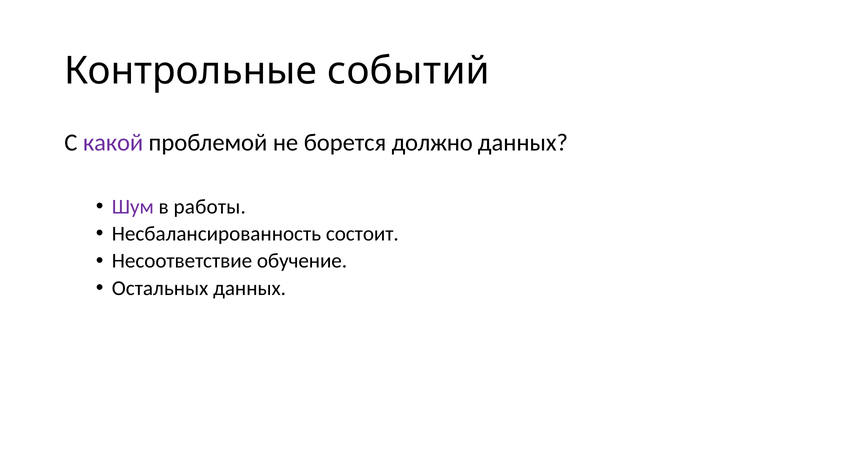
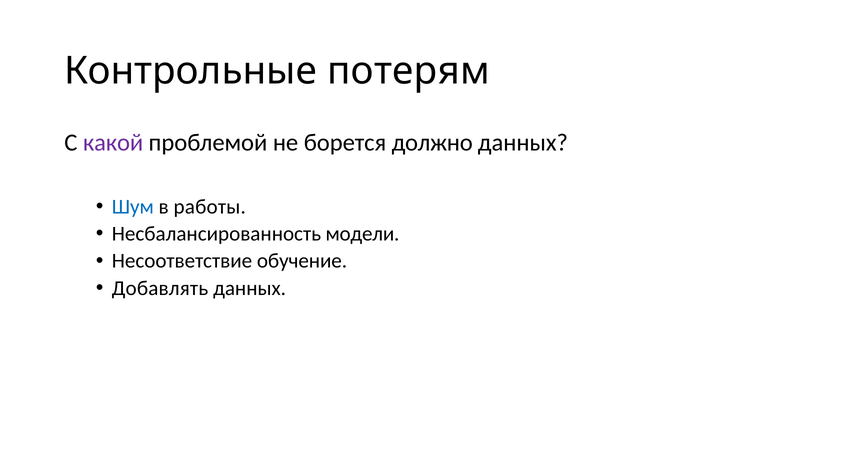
событий: событий -> потерям
Шум colour: purple -> blue
состоит: состоит -> модели
Остальных: Остальных -> Добавлять
